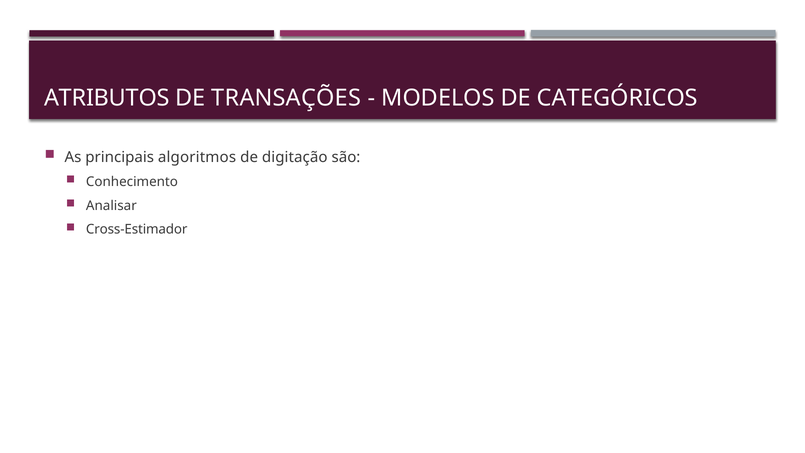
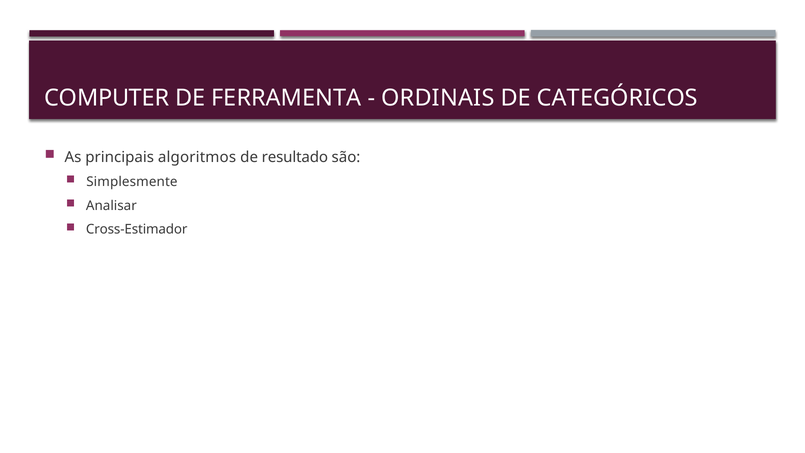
ATRIBUTOS: ATRIBUTOS -> COMPUTER
TRANSAÇÕES: TRANSAÇÕES -> FERRAMENTA
MODELOS: MODELOS -> ORDINAIS
digitação: digitação -> resultado
Conhecimento: Conhecimento -> Simplesmente
